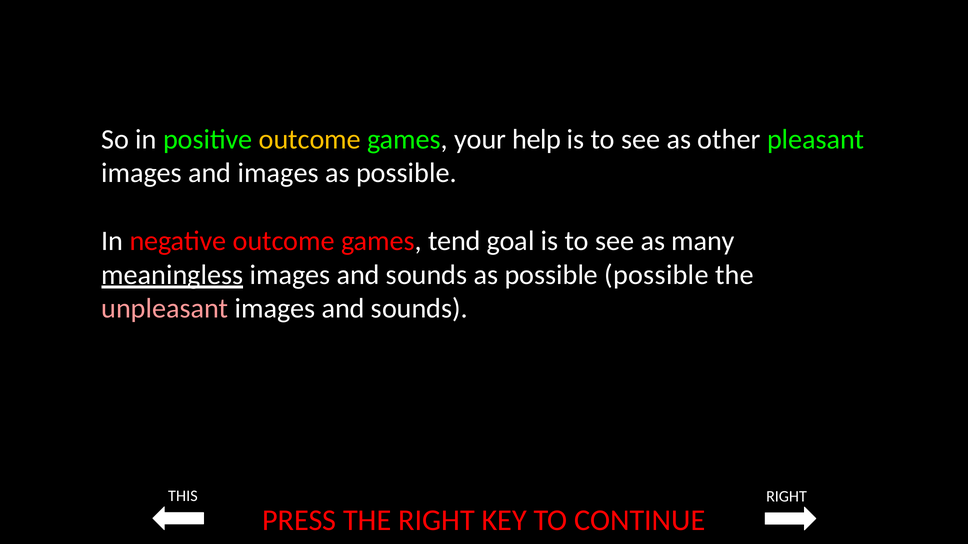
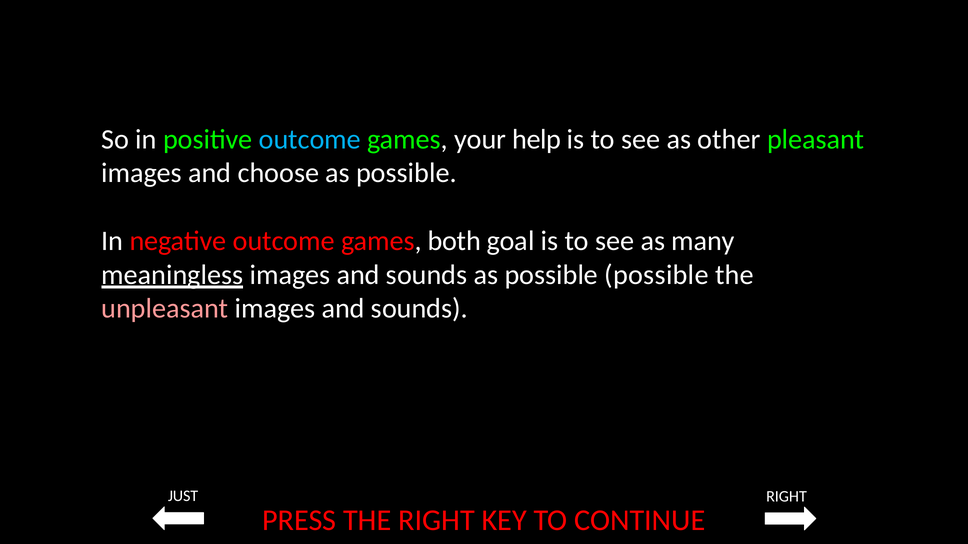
outcome at (310, 139) colour: yellow -> light blue
and images: images -> choose
tend: tend -> both
THIS: THIS -> JUST
